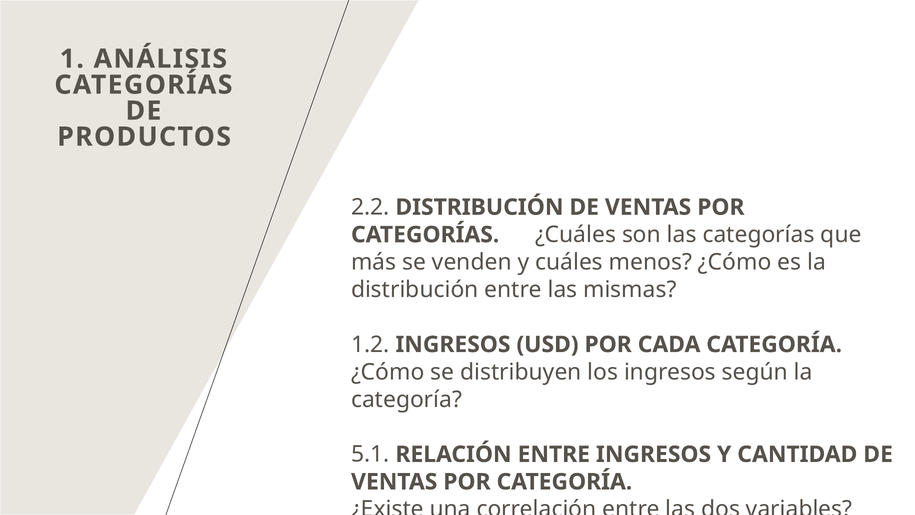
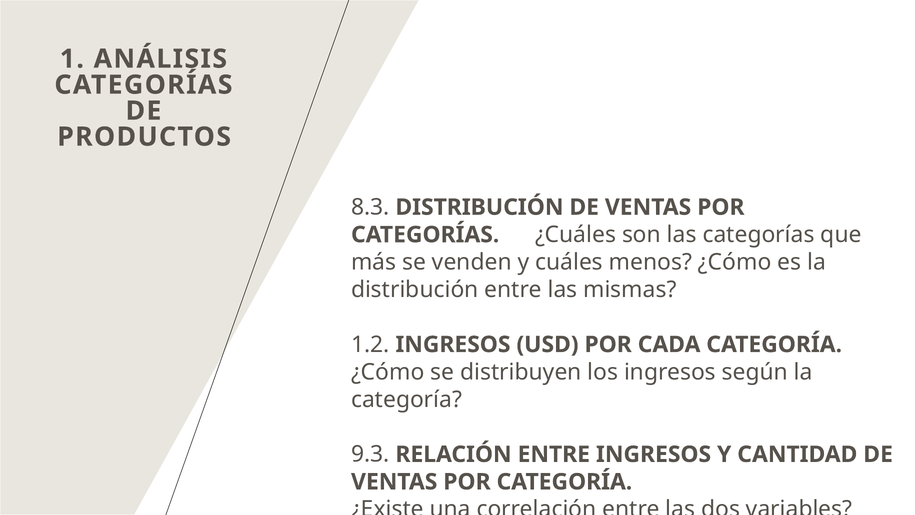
2.2: 2.2 -> 8.3
5.1: 5.1 -> 9.3
